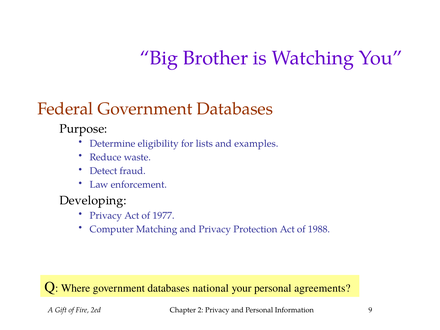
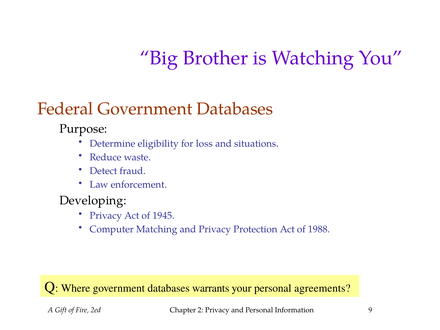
lists: lists -> loss
examples: examples -> situations
1977: 1977 -> 1945
national: national -> warrants
